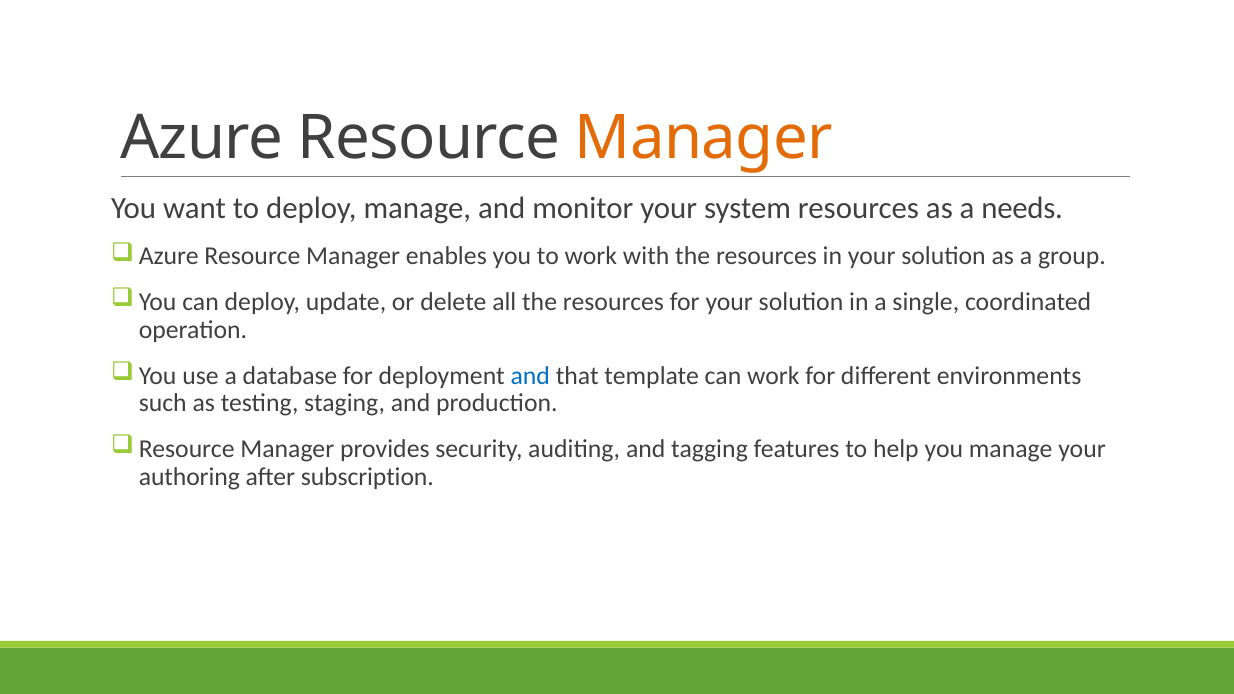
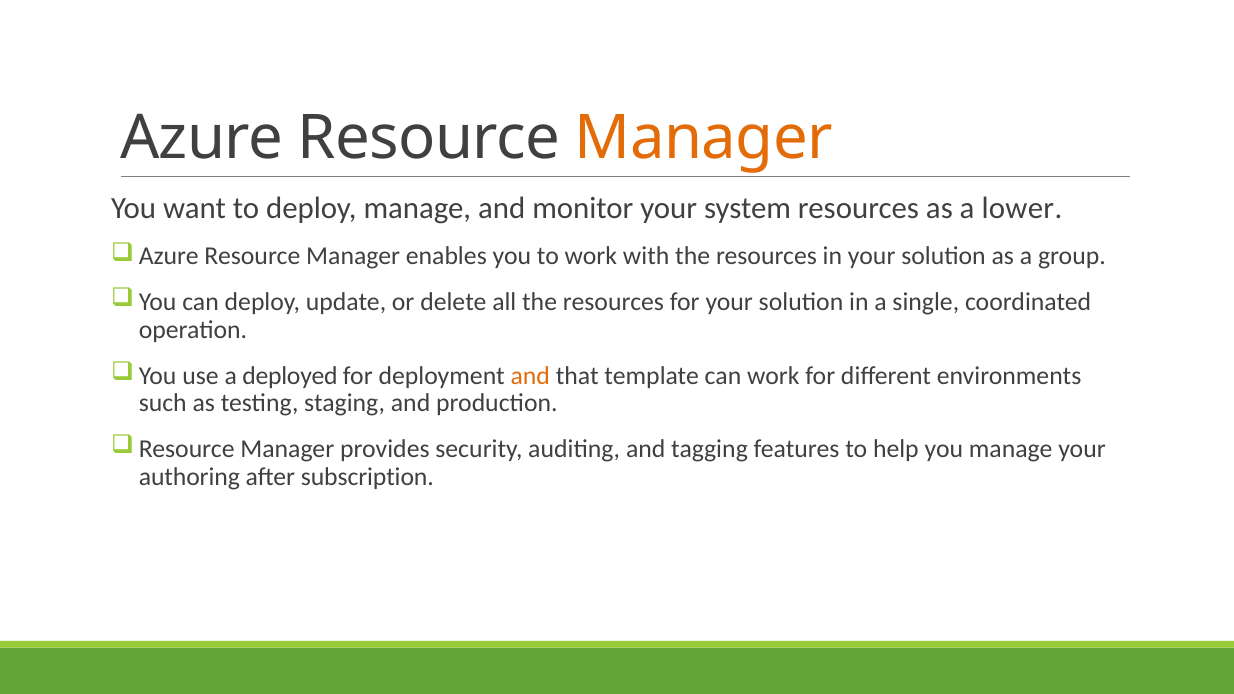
needs: needs -> lower
database: database -> deployed
and at (530, 376) colour: blue -> orange
